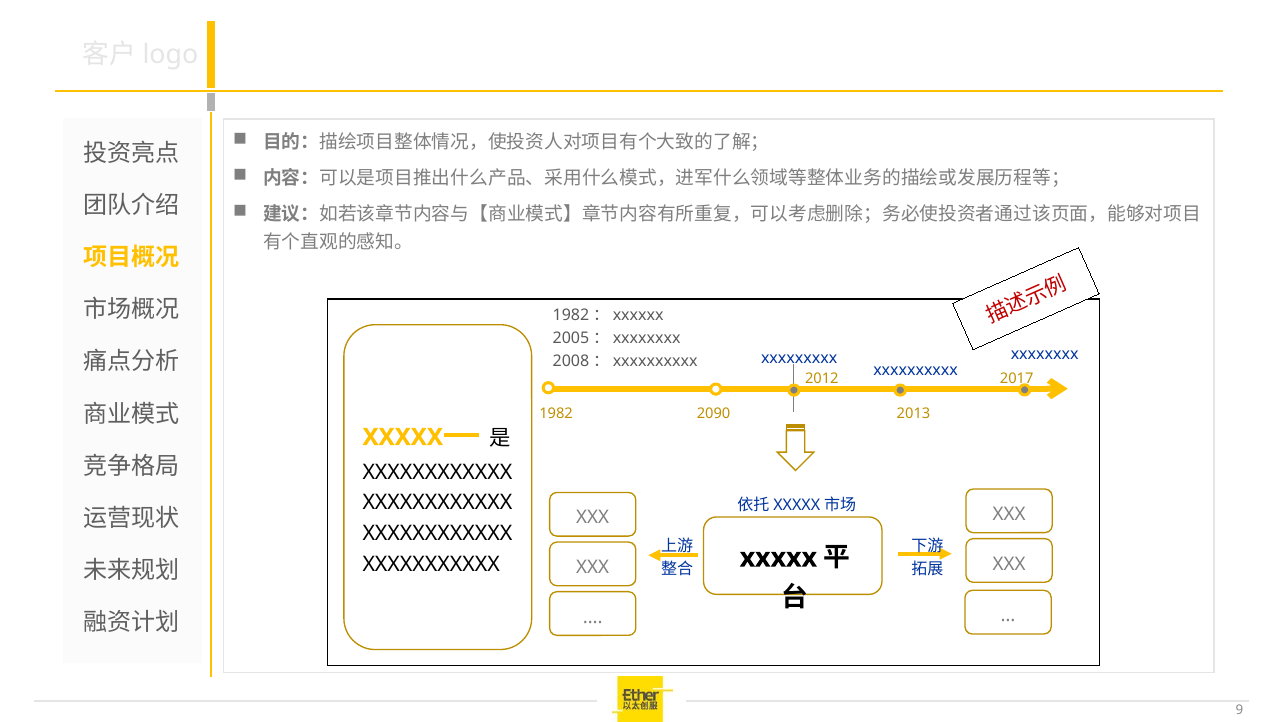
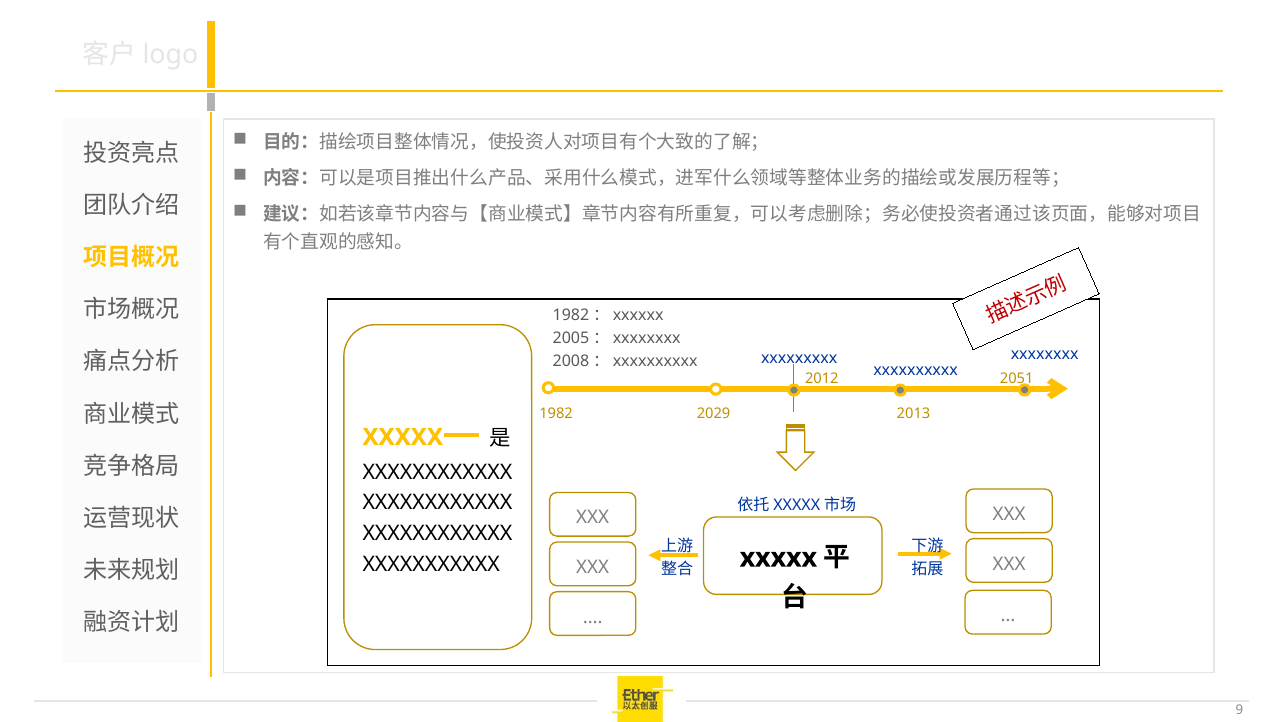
2017: 2017 -> 2051
2090: 2090 -> 2029
